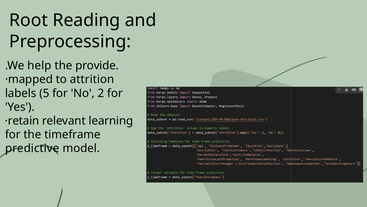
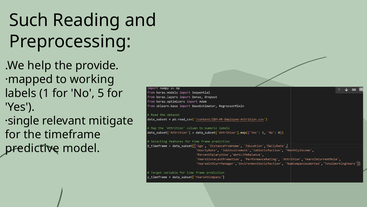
Root: Root -> Such
attrition: attrition -> working
5: 5 -> 1
2: 2 -> 5
·retain: ·retain -> ·single
learning: learning -> mitigate
